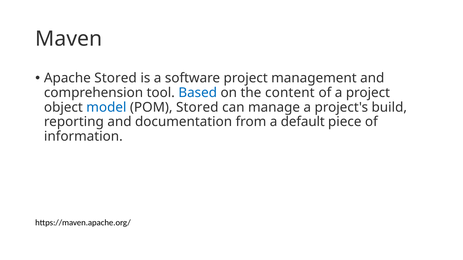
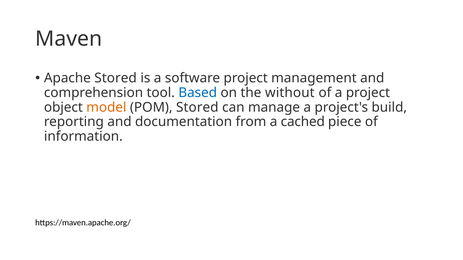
content: content -> without
model colour: blue -> orange
default: default -> cached
